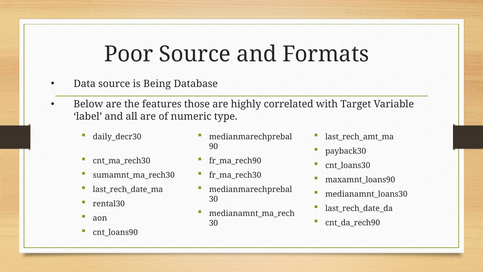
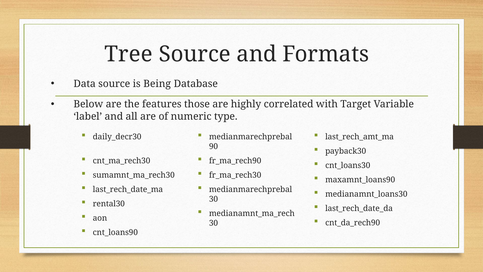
Poor: Poor -> Tree
